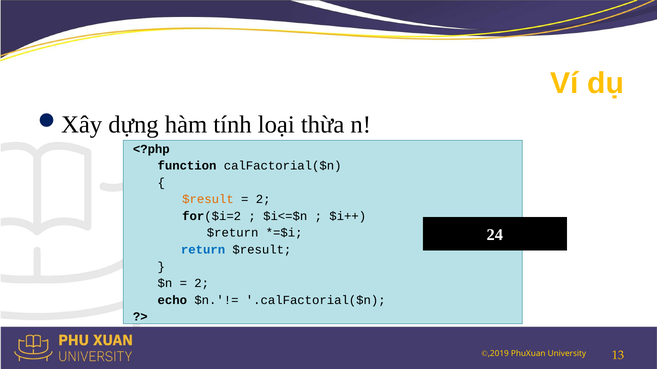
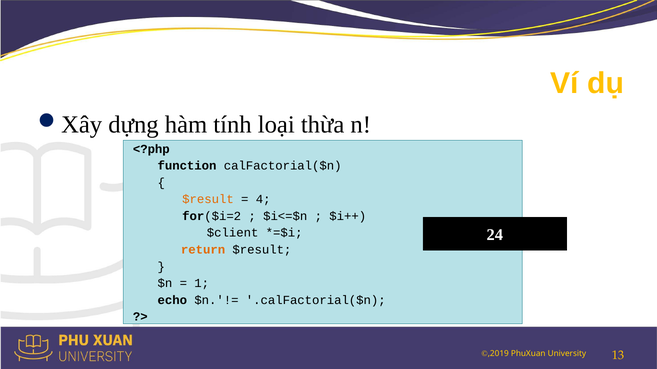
2 at (263, 200): 2 -> 4
$return: $return -> $client
return colour: blue -> orange
2 at (202, 284): 2 -> 1
